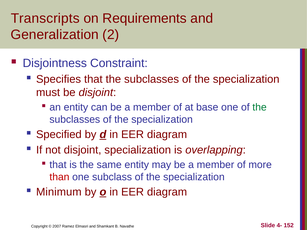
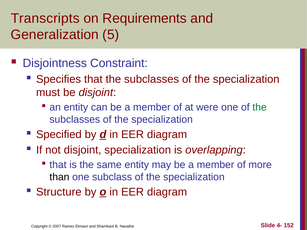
2: 2 -> 5
base: base -> were
than colour: red -> black
Minimum: Minimum -> Structure
